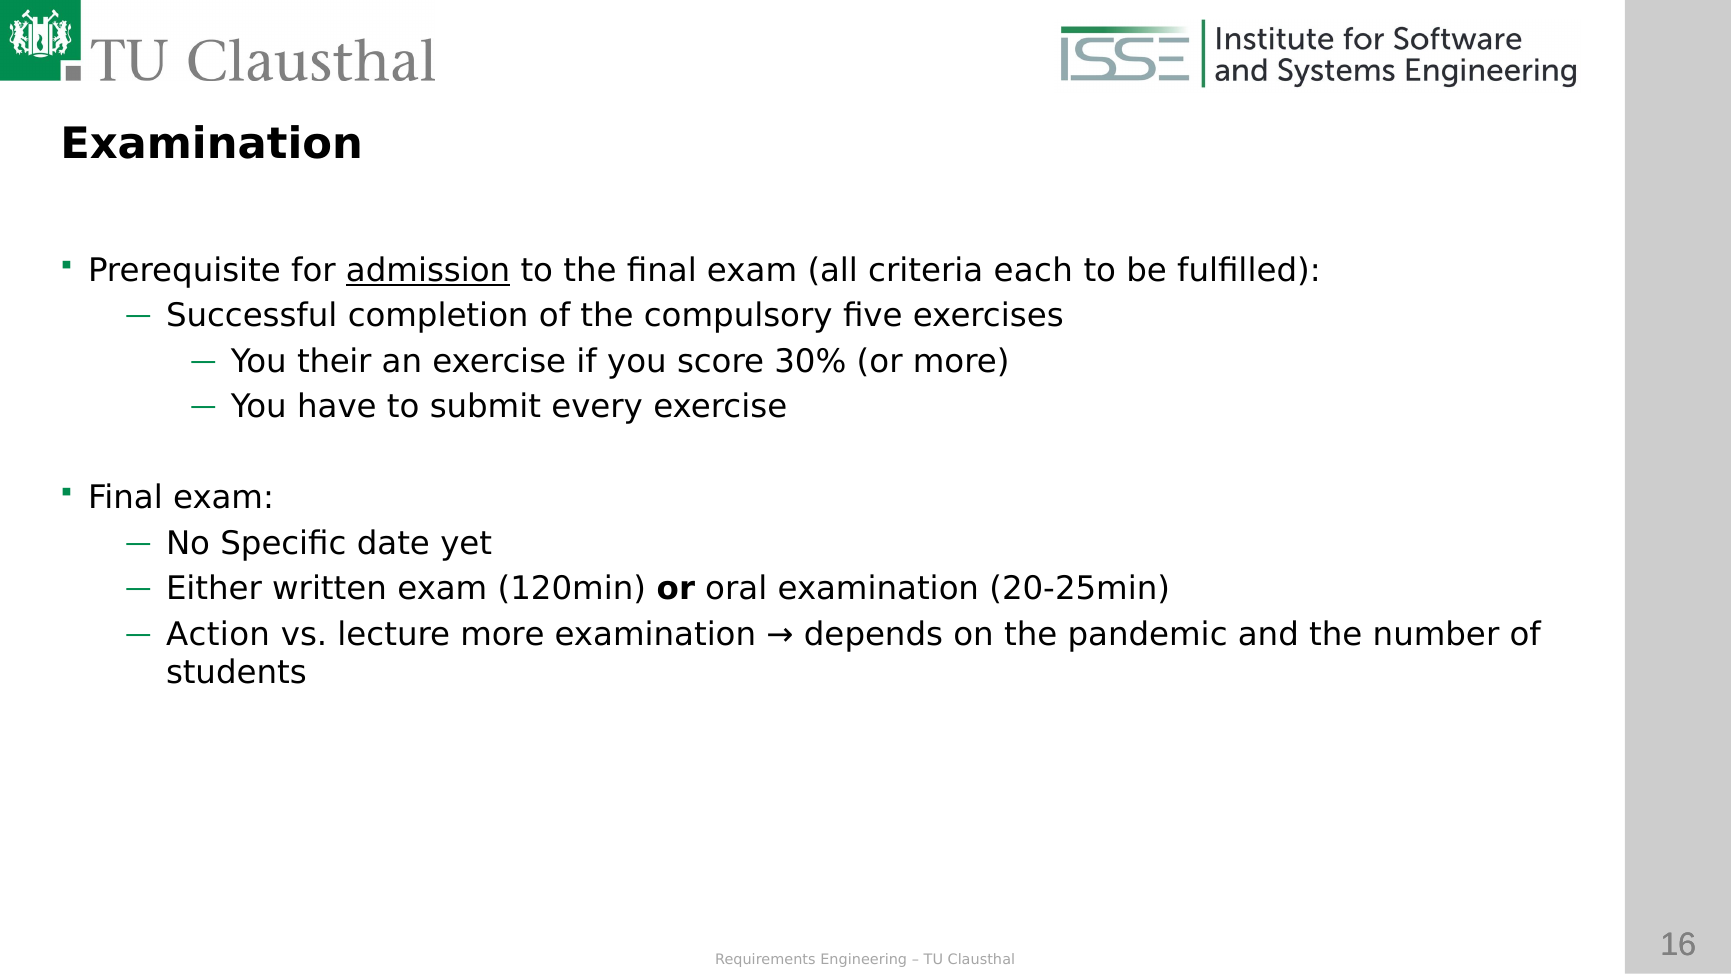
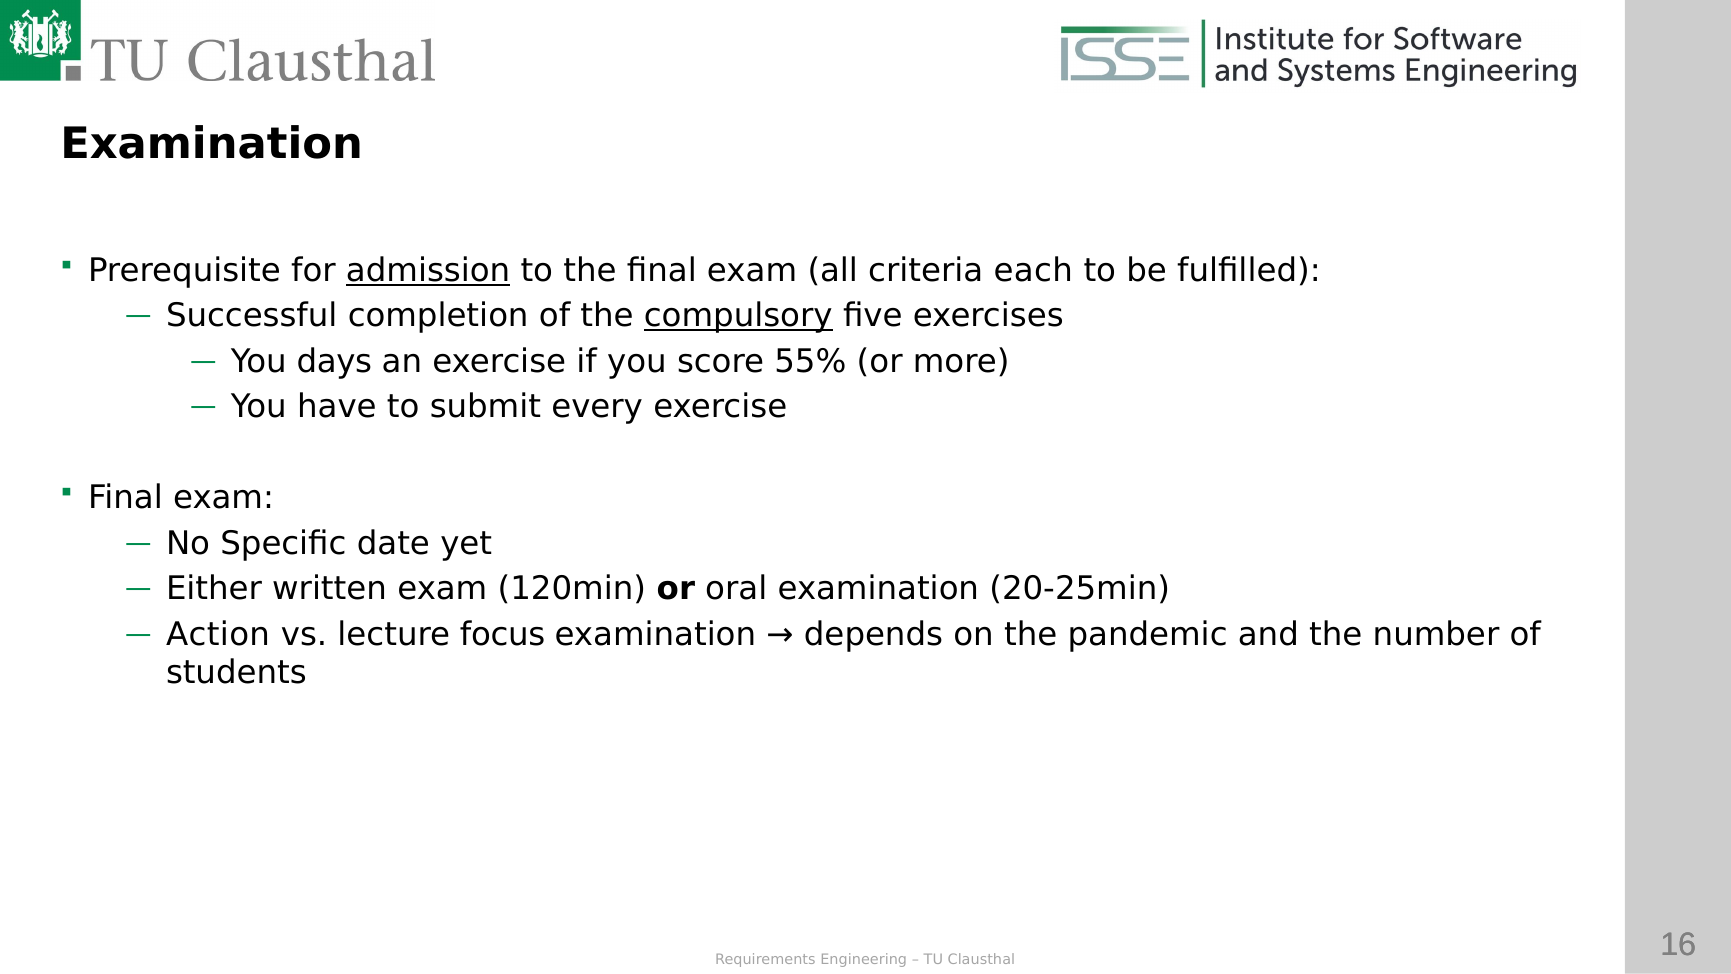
compulsory underline: none -> present
their: their -> days
30%: 30% -> 55%
lecture more: more -> focus
